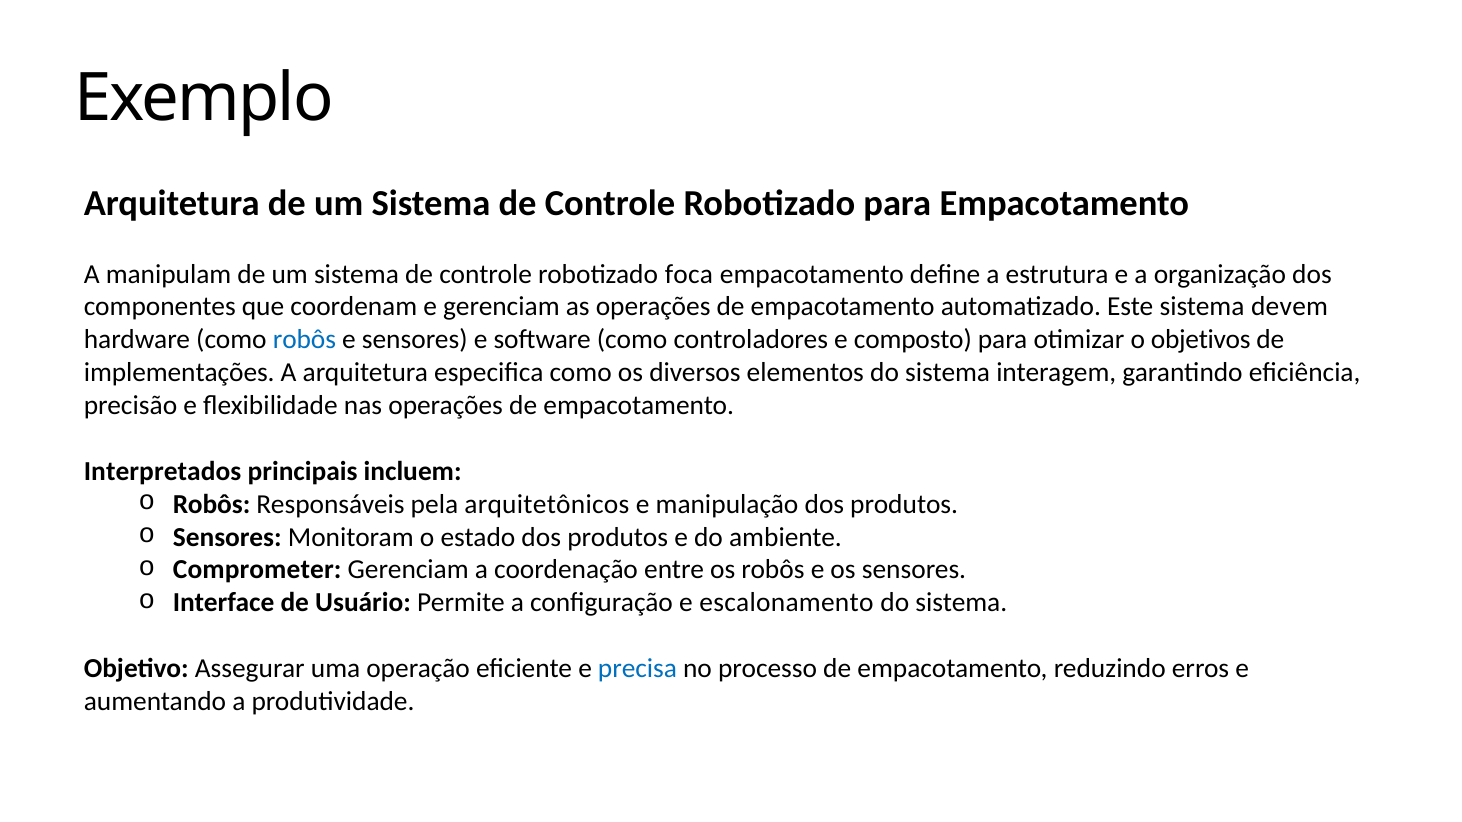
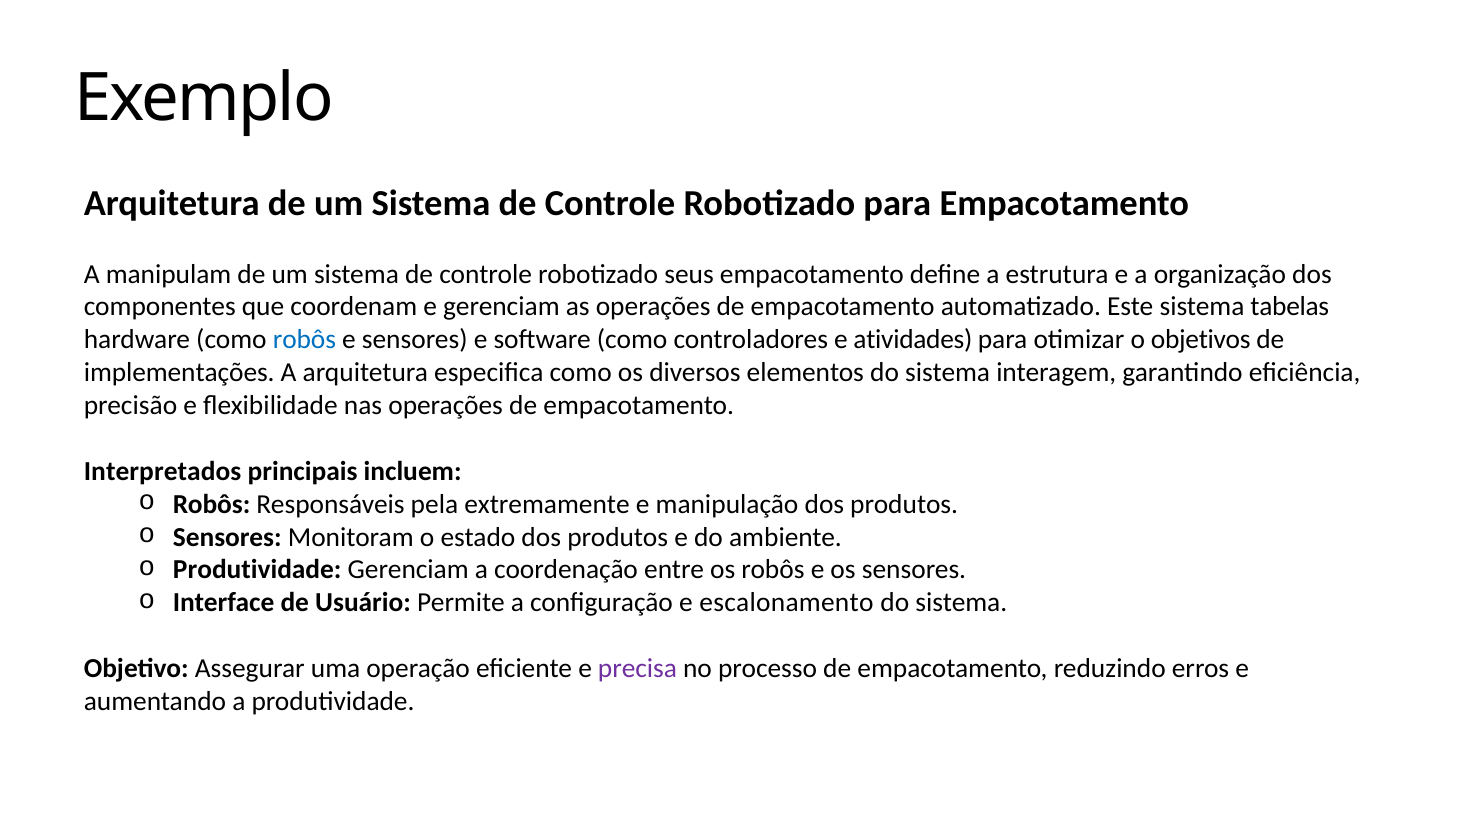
foca: foca -> seus
devem: devem -> tabelas
composto: composto -> atividades
arquitetônicos: arquitetônicos -> extremamente
o Comprometer: Comprometer -> Produtividade
precisa colour: blue -> purple
